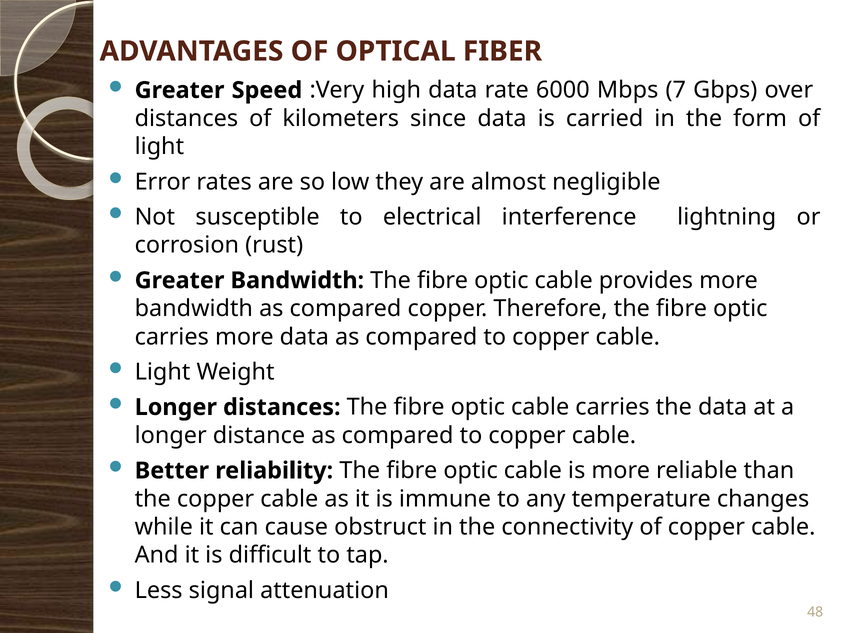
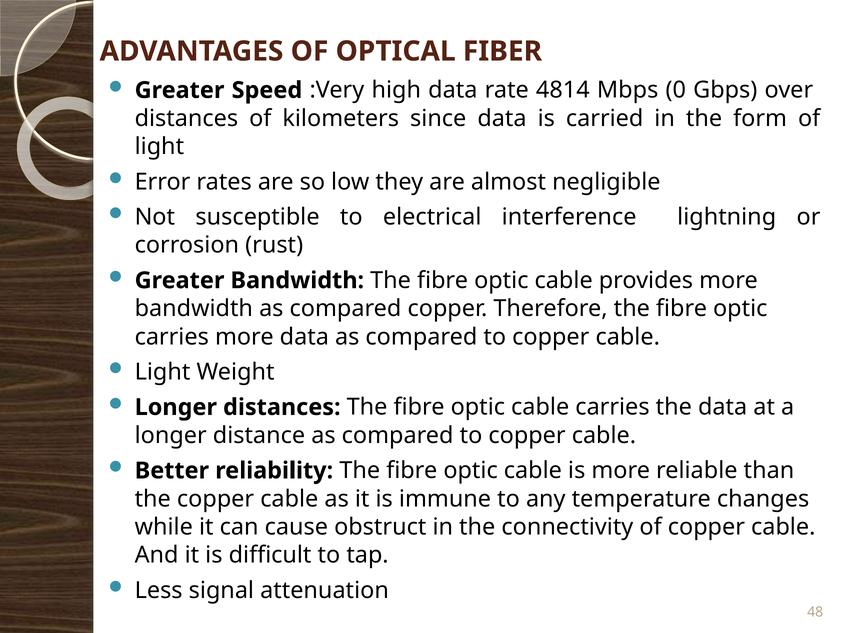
6000: 6000 -> 4814
7: 7 -> 0
